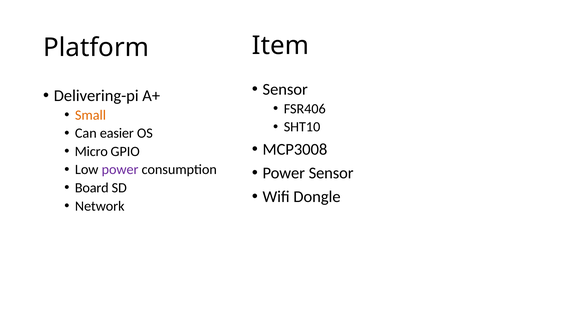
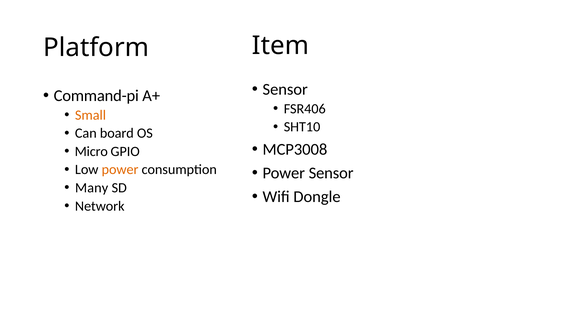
Delivering-pi: Delivering-pi -> Command-pi
easier: easier -> board
power at (120, 170) colour: purple -> orange
Board: Board -> Many
